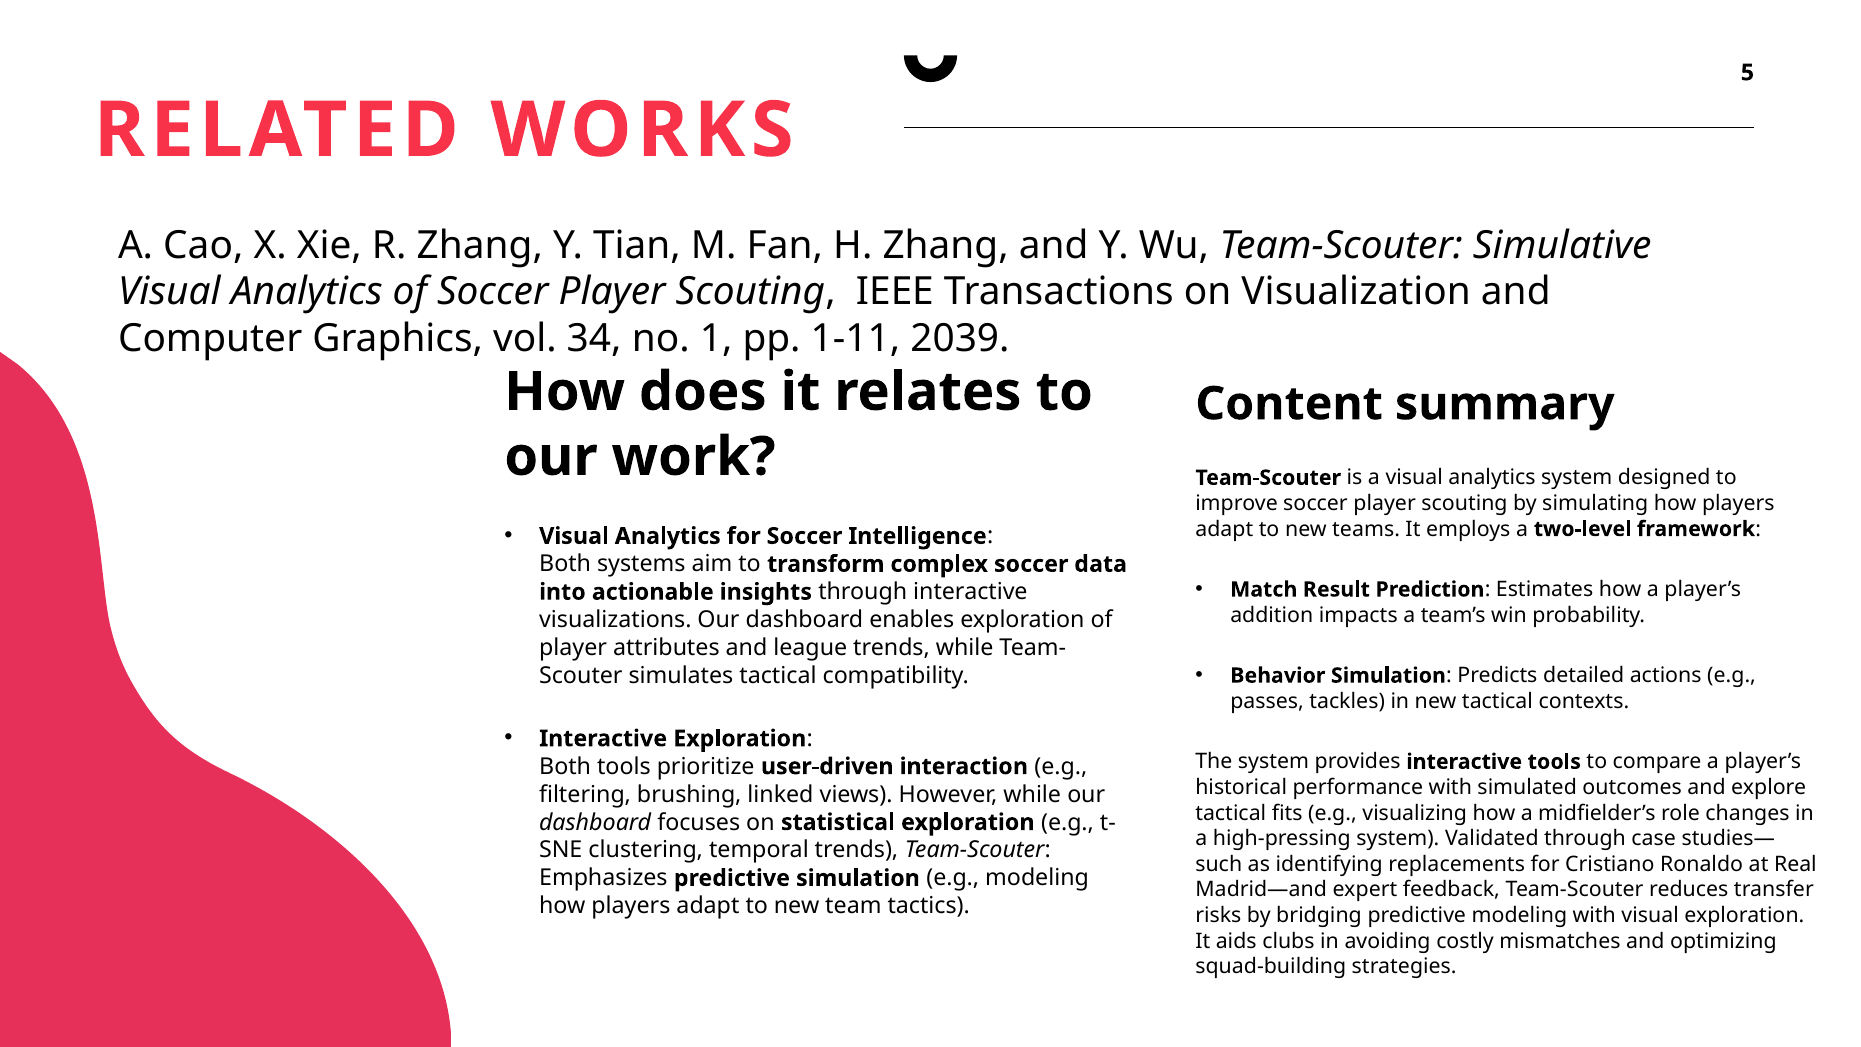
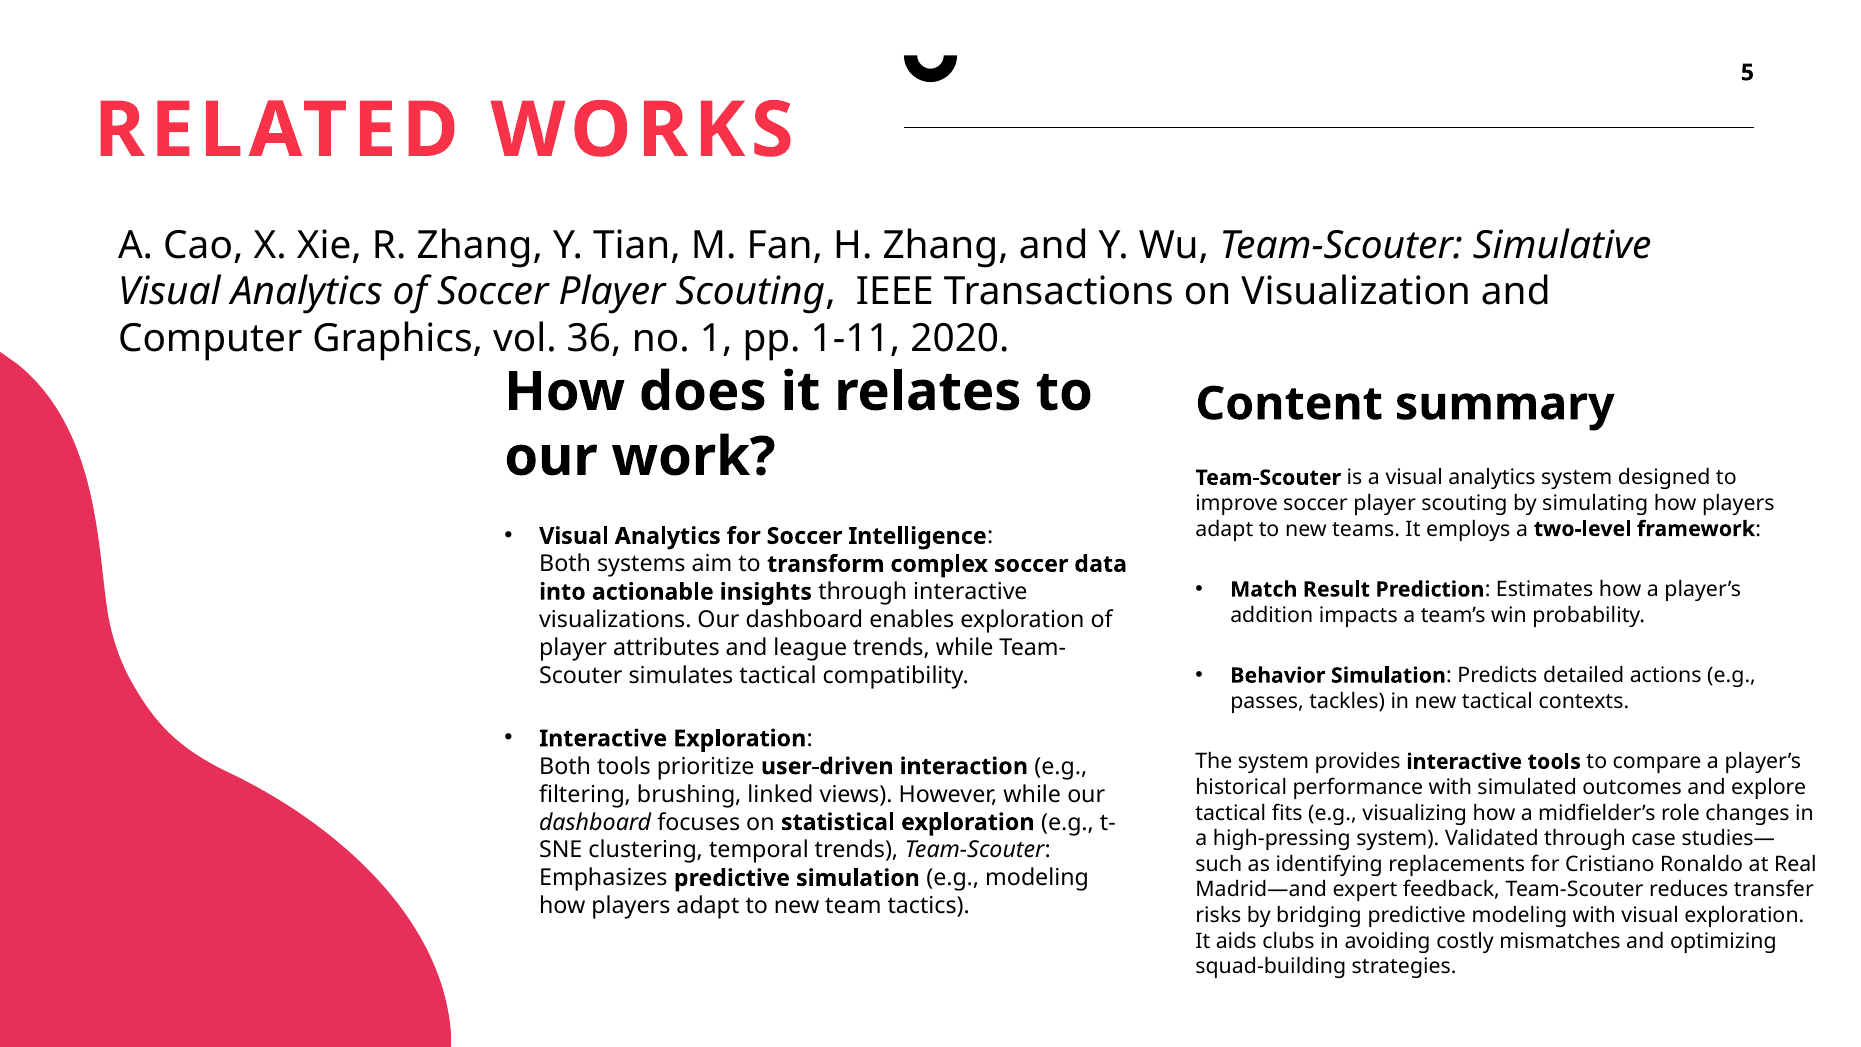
34: 34 -> 36
2039: 2039 -> 2020
